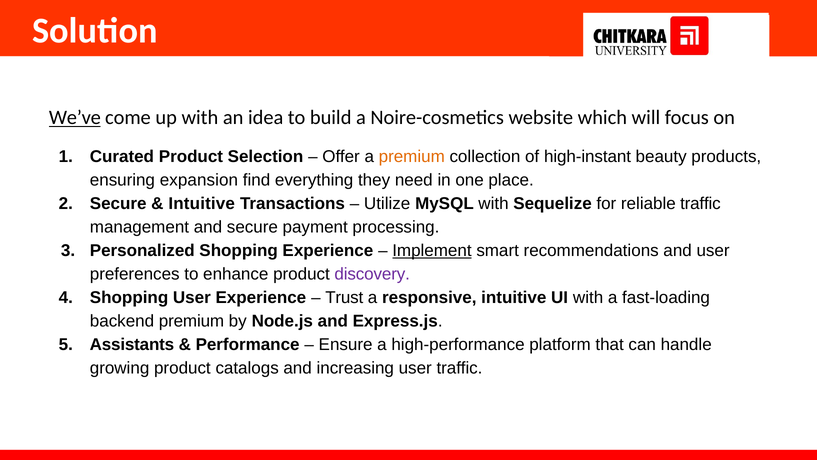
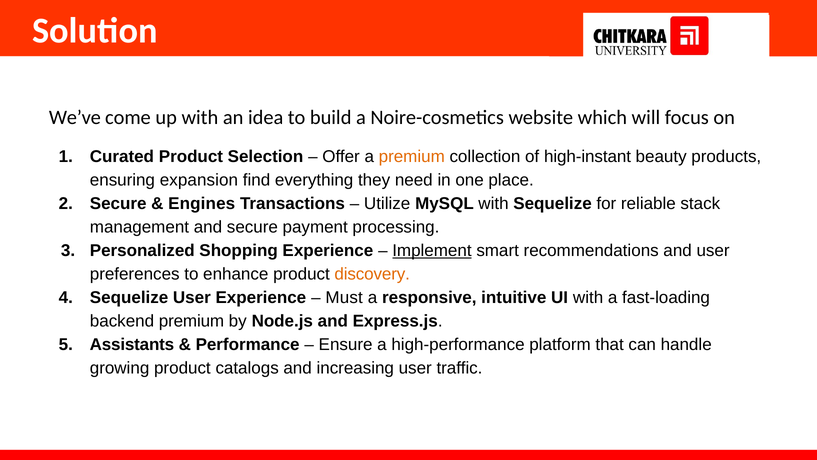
We’ve underline: present -> none
Intuitive at (202, 203): Intuitive -> Engines
reliable traffic: traffic -> stack
discovery colour: purple -> orange
Shopping at (129, 297): Shopping -> Sequelize
Trust: Trust -> Must
